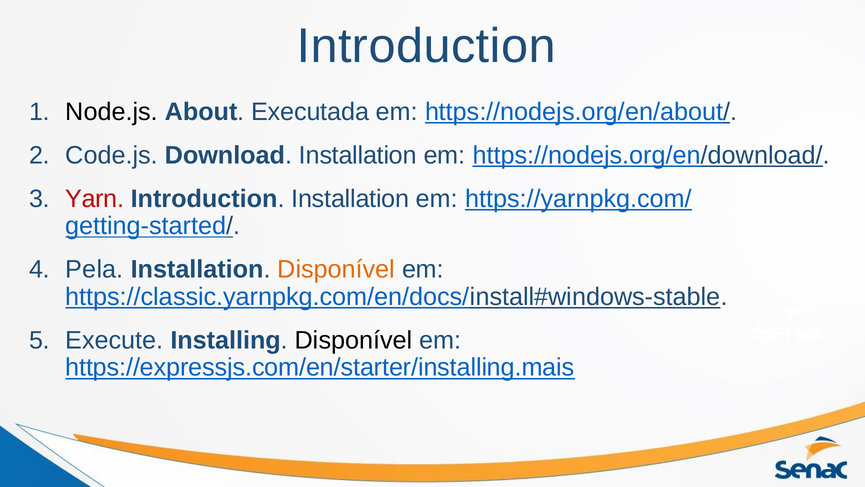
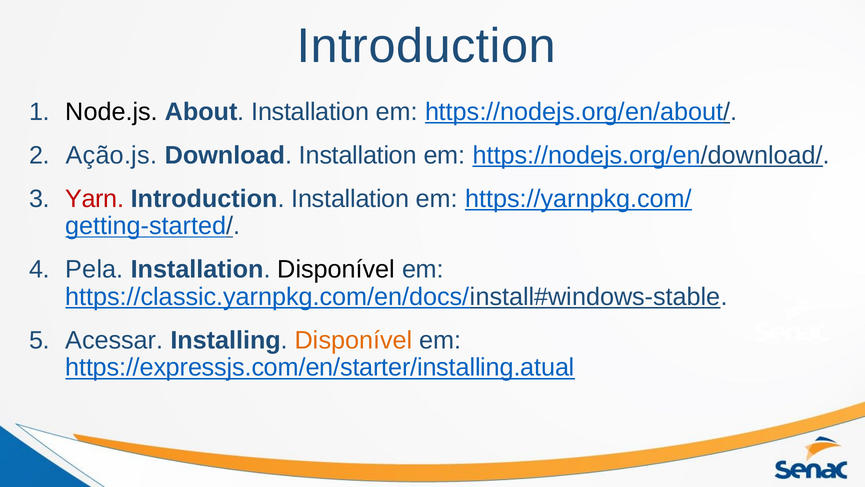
About Executada: Executada -> Installation
Code.js: Code.js -> Ação.js
Disponível at (336, 269) colour: orange -> black
Execute: Execute -> Acessar
Disponível at (354, 340) colour: black -> orange
https://expressjs.com/en/starter/installing.mais: https://expressjs.com/en/starter/installing.mais -> https://expressjs.com/en/starter/installing.atual
